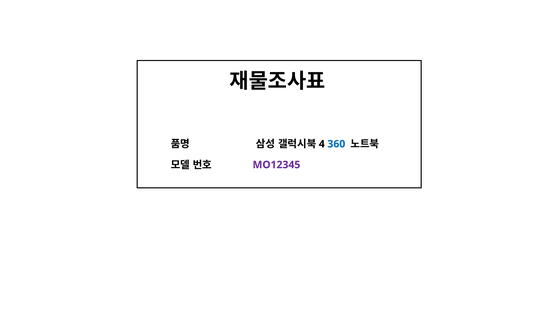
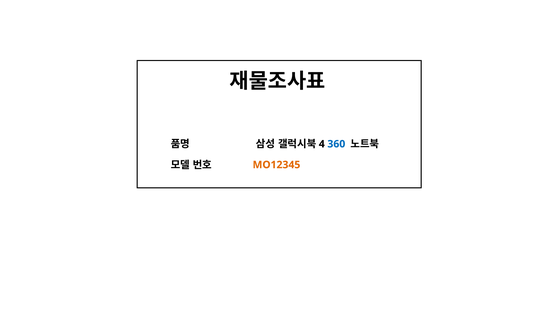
MO12345 colour: purple -> orange
